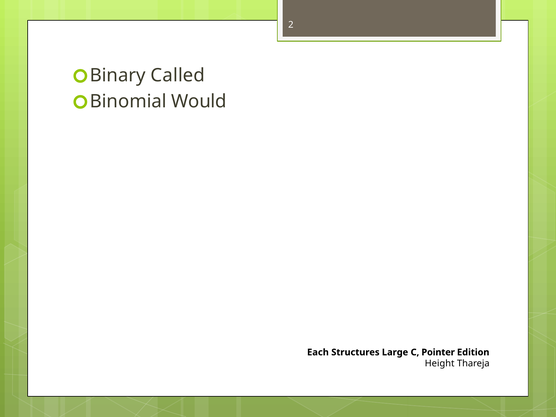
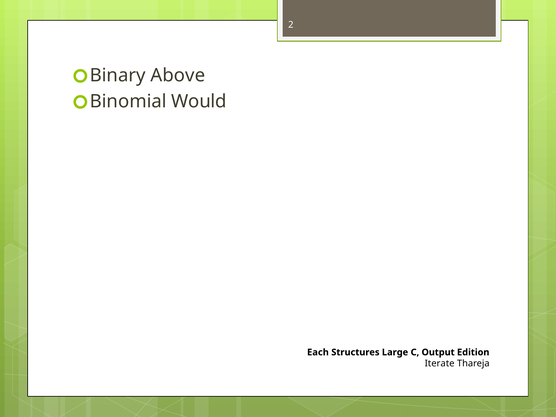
Called: Called -> Above
Pointer: Pointer -> Output
Height: Height -> Iterate
